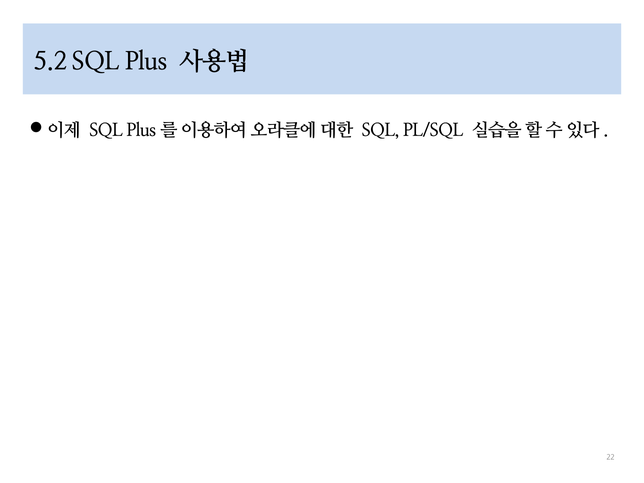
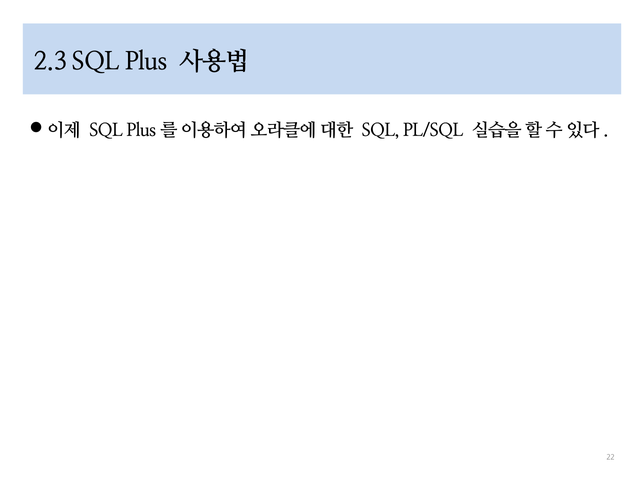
5.2: 5.2 -> 2.3
